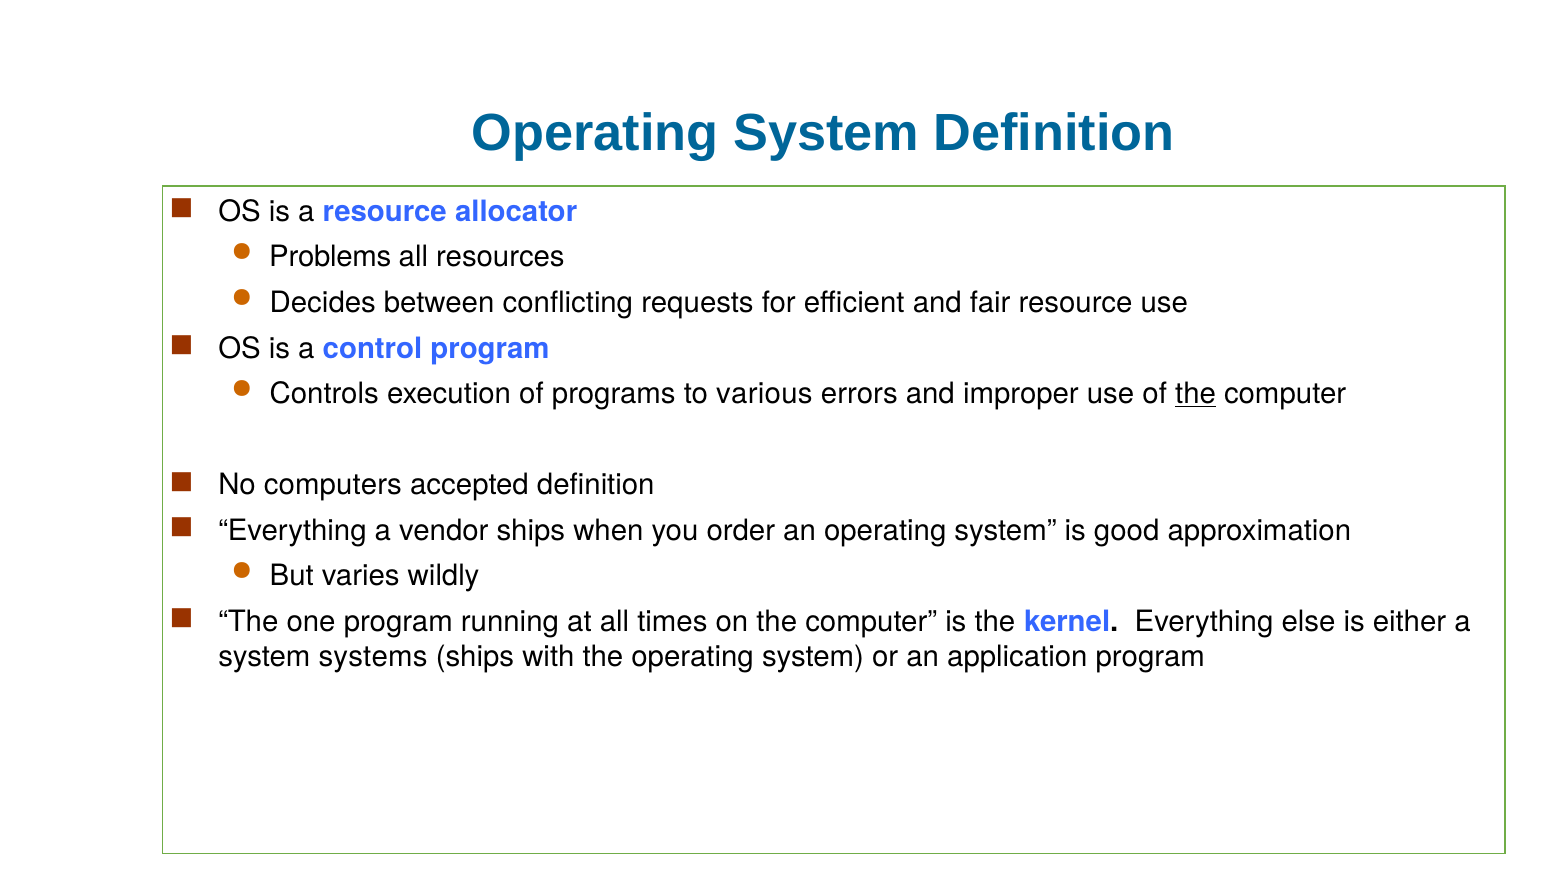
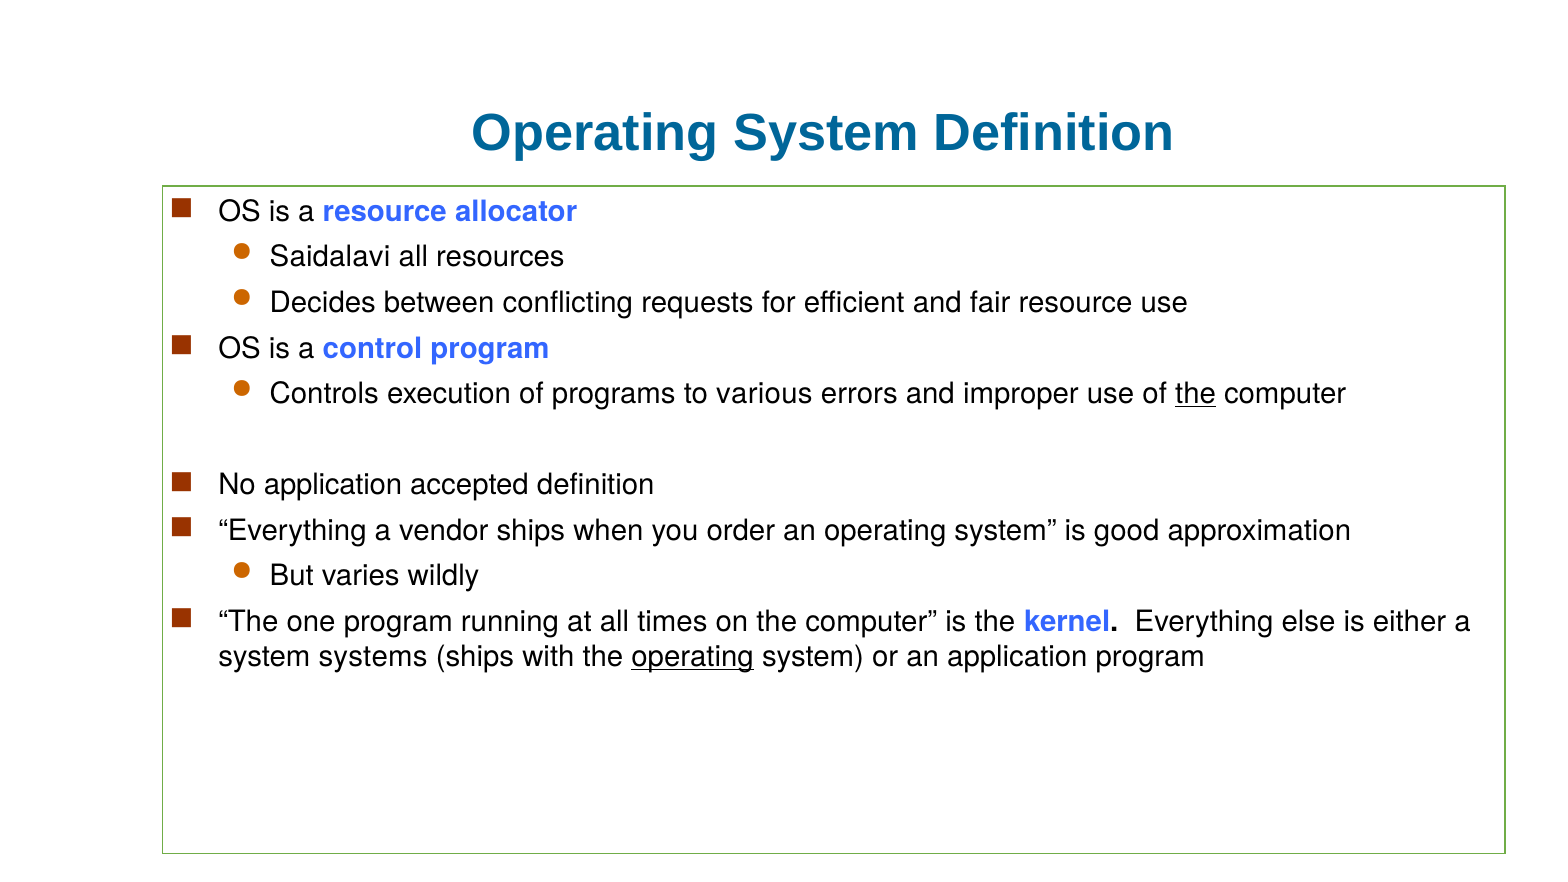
Problems: Problems -> Saidalavi
No computers: computers -> application
operating at (693, 657) underline: none -> present
